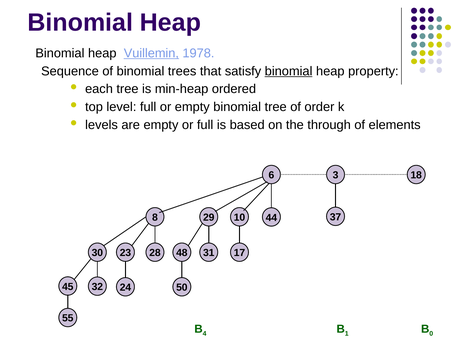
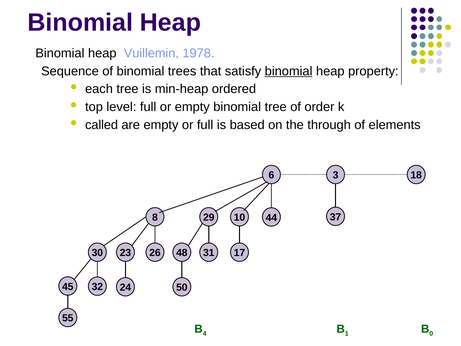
Vuillemin underline: present -> none
levels: levels -> called
28: 28 -> 26
